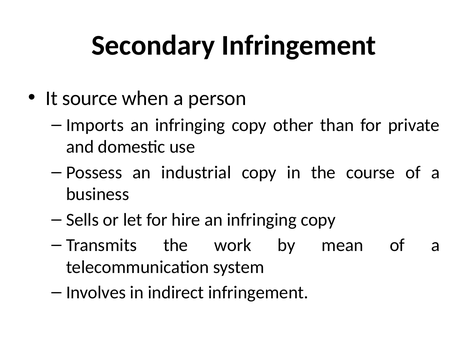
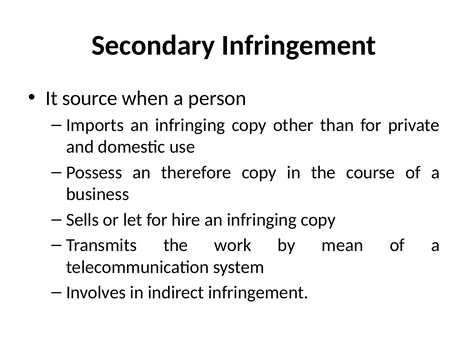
industrial: industrial -> therefore
